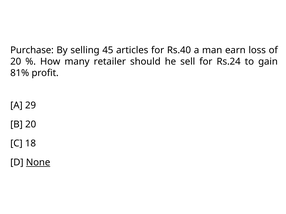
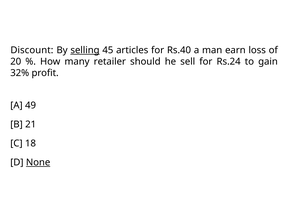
Purchase: Purchase -> Discount
selling underline: none -> present
81%: 81% -> 32%
29: 29 -> 49
B 20: 20 -> 21
